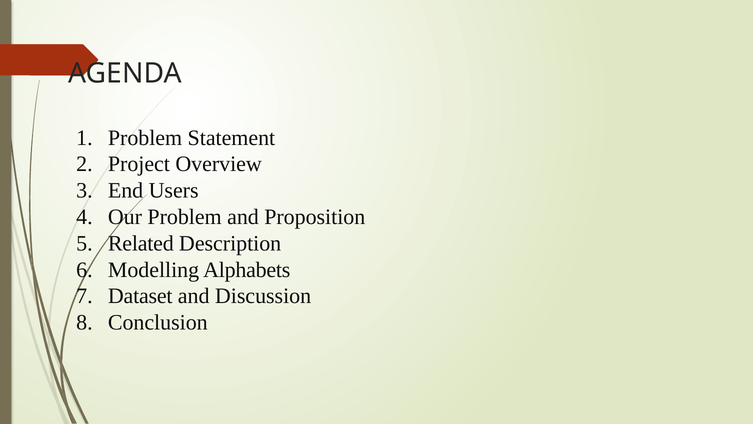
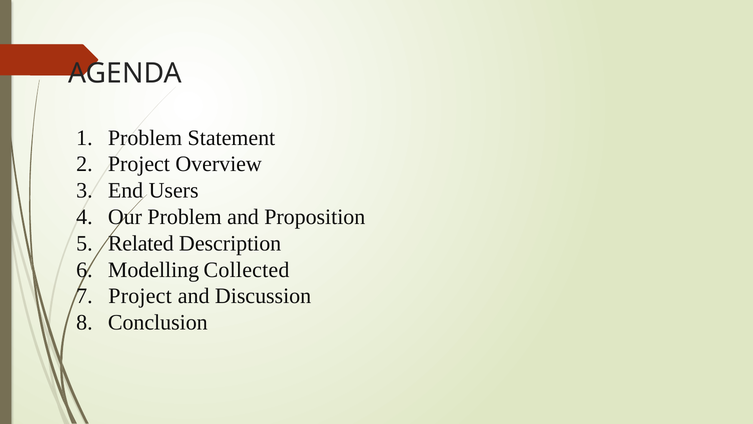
Alphabets: Alphabets -> Collected
Dataset at (140, 296): Dataset -> Project
